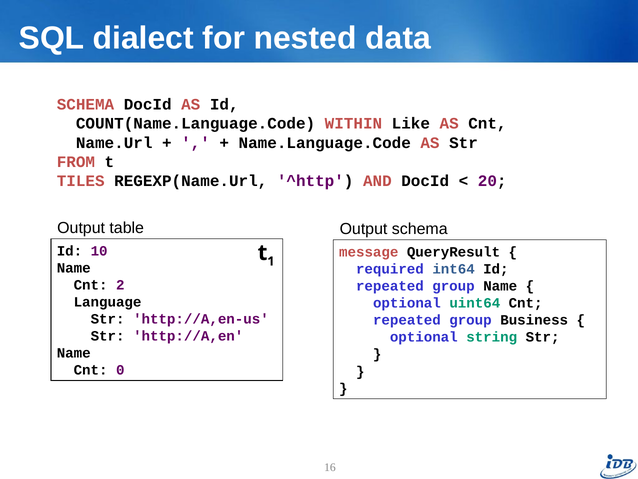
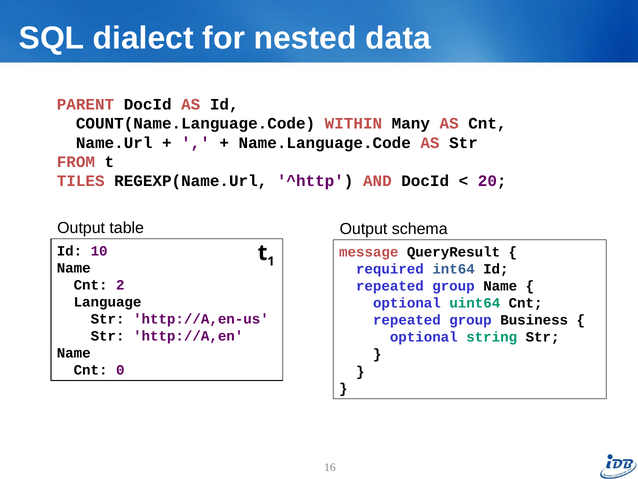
SCHEMA at (85, 104): SCHEMA -> PARENT
Like: Like -> Many
